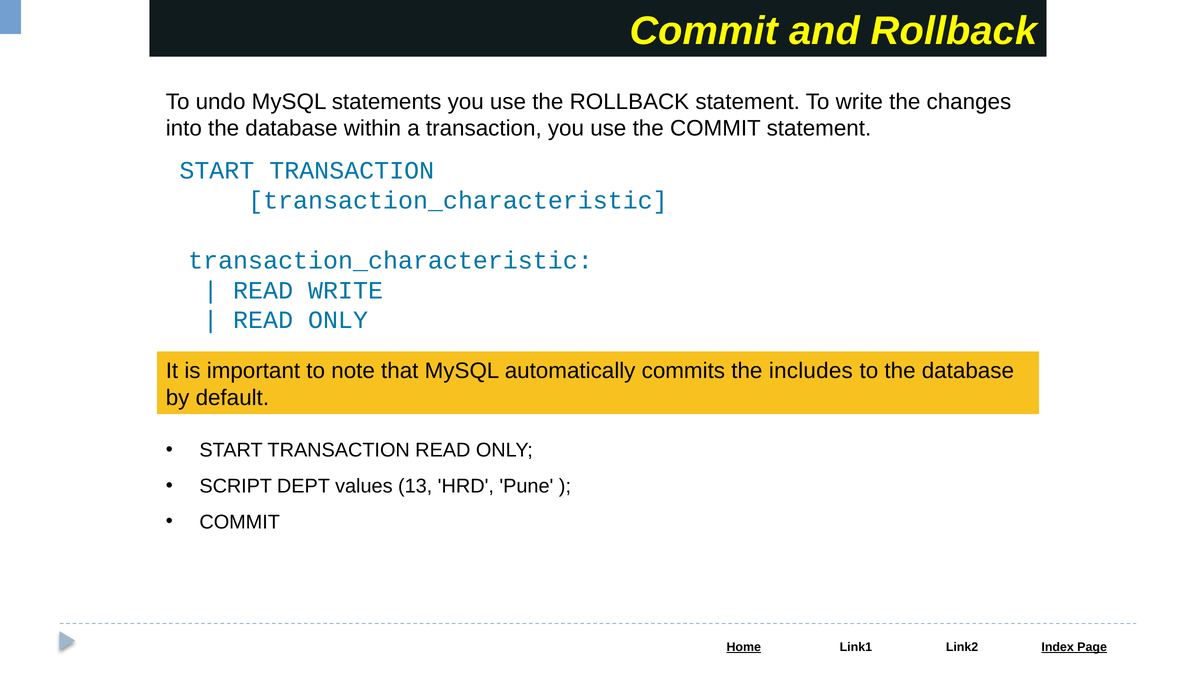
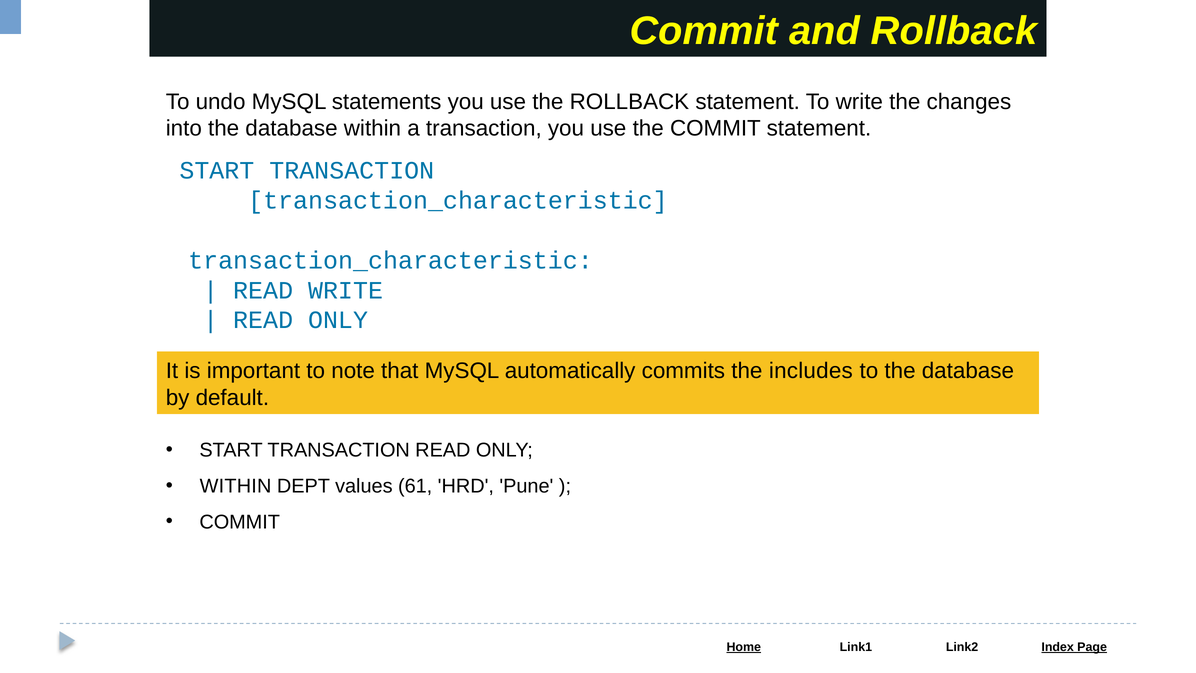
SCRIPT at (236, 486): SCRIPT -> WITHIN
13: 13 -> 61
